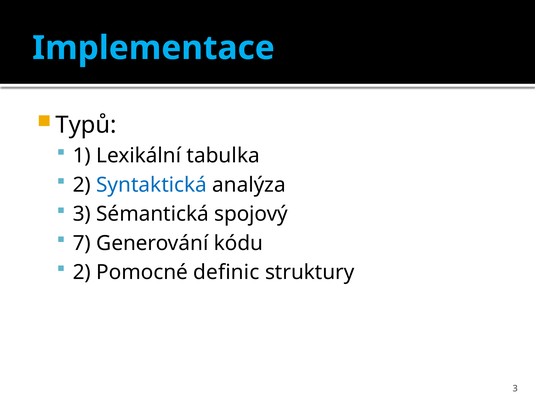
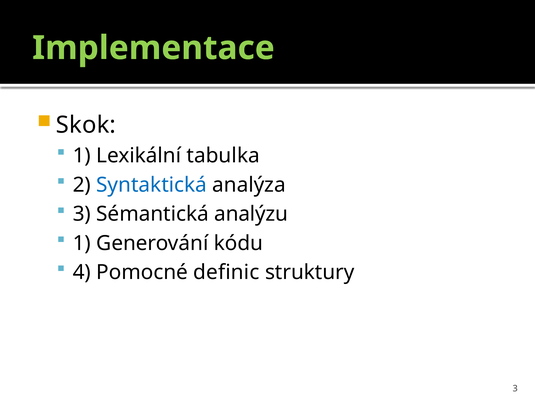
Implementace colour: light blue -> light green
Typů: Typů -> Skok
spojový: spojový -> analýzu
7 at (82, 243): 7 -> 1
2 at (82, 272): 2 -> 4
